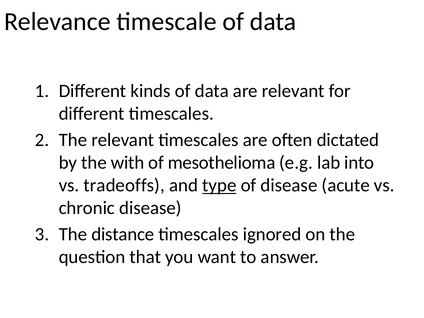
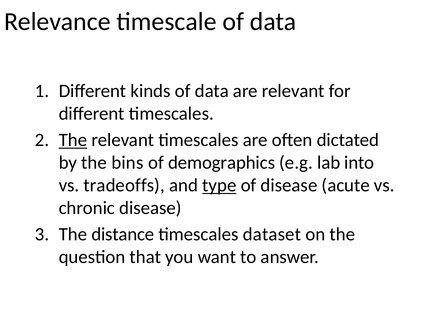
The at (73, 140) underline: none -> present
with: with -> bins
mesothelioma: mesothelioma -> demographics
ignored: ignored -> dataset
